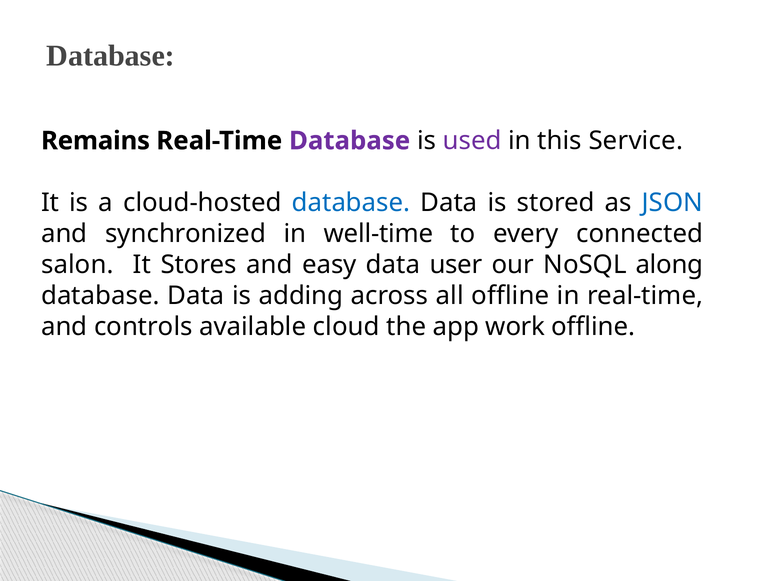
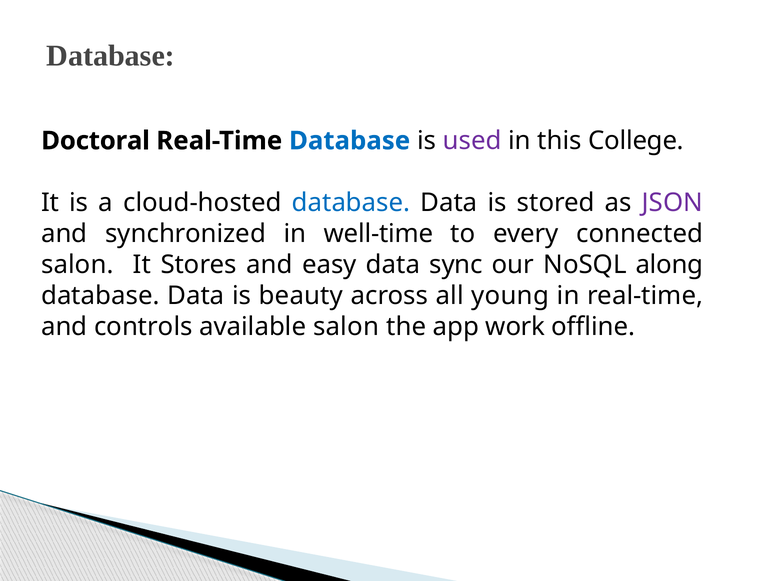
Remains: Remains -> Doctoral
Database at (350, 141) colour: purple -> blue
Service: Service -> College
JSON colour: blue -> purple
user: user -> sync
adding: adding -> beauty
all offline: offline -> young
available cloud: cloud -> salon
